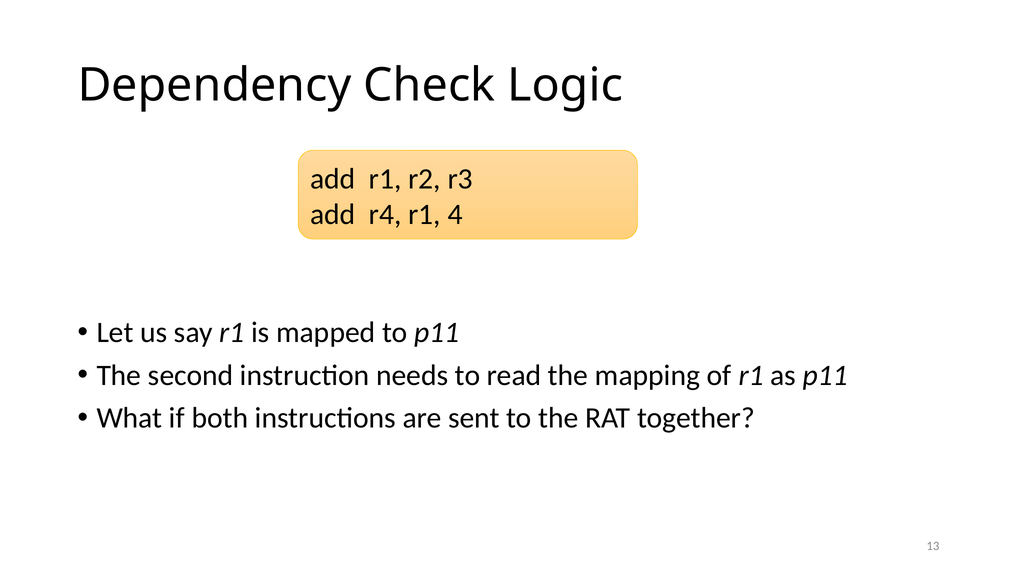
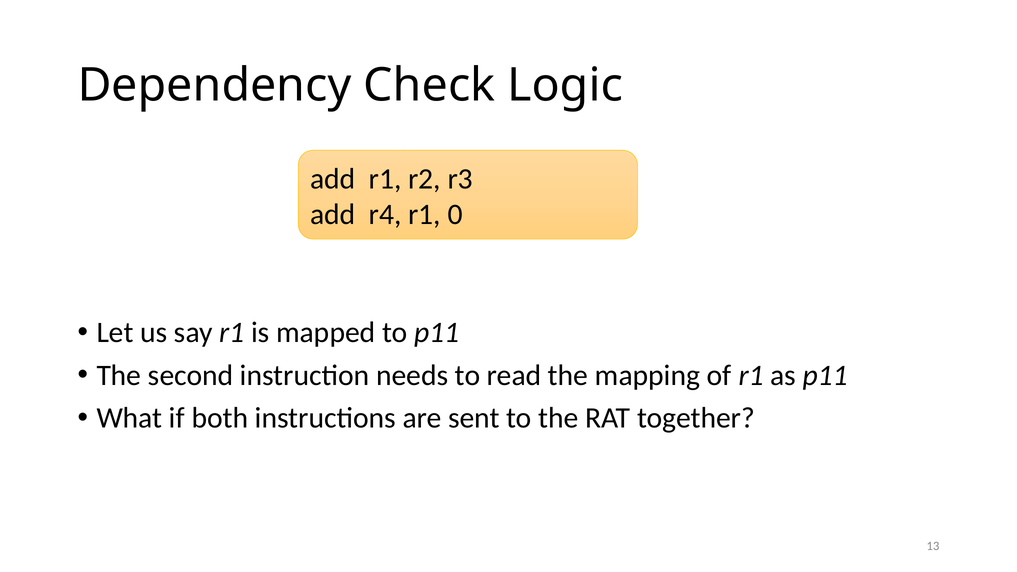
4: 4 -> 0
